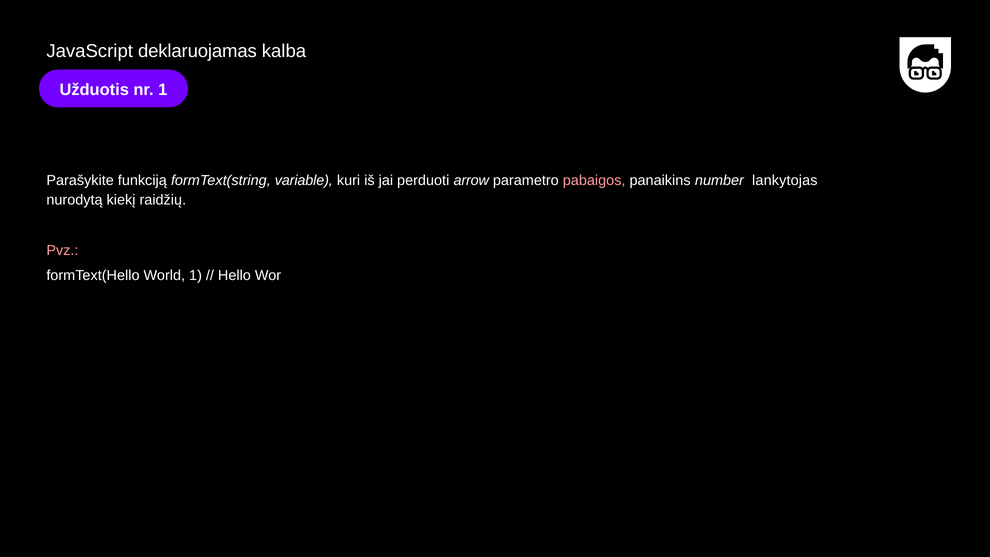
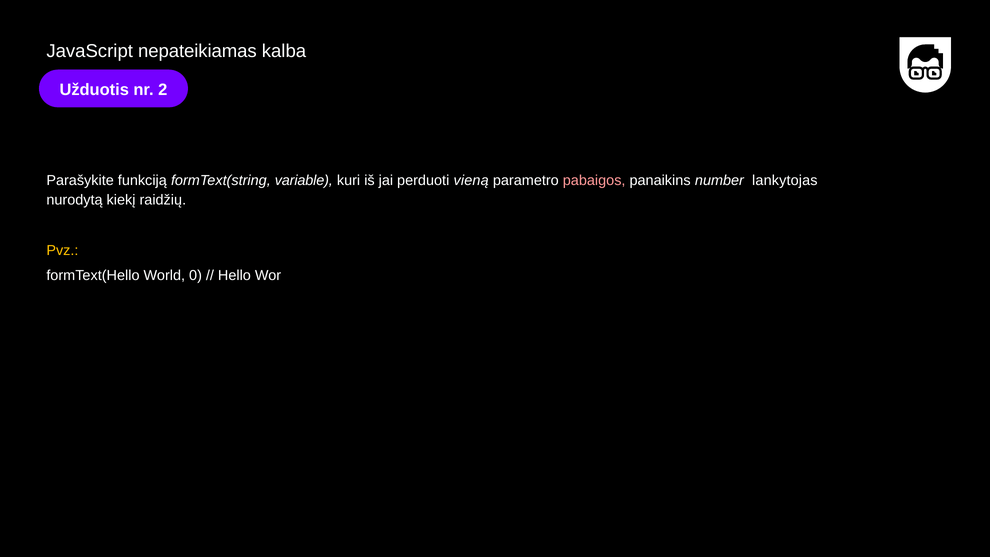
deklaruojamas: deklaruojamas -> nepateikiamas
nr 1: 1 -> 2
arrow: arrow -> vieną
Pvz colour: pink -> yellow
World 1: 1 -> 0
